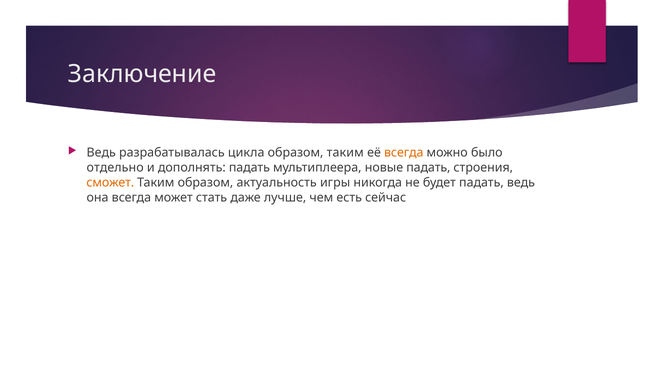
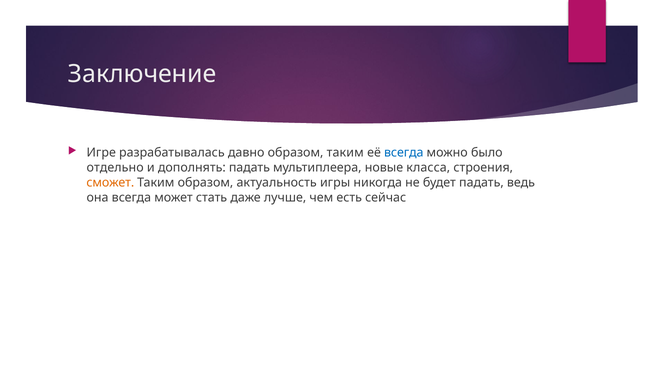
Ведь at (101, 153): Ведь -> Игре
цикла: цикла -> давно
всегда at (404, 153) colour: orange -> blue
новые падать: падать -> класса
